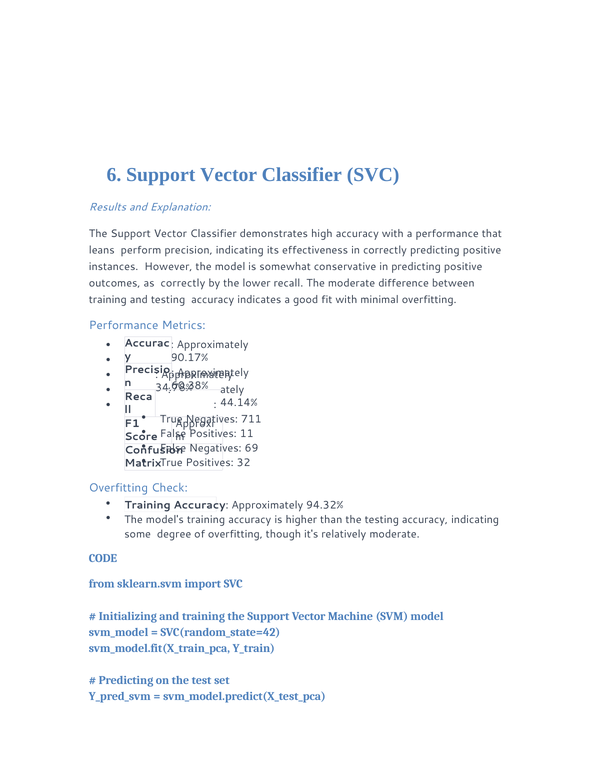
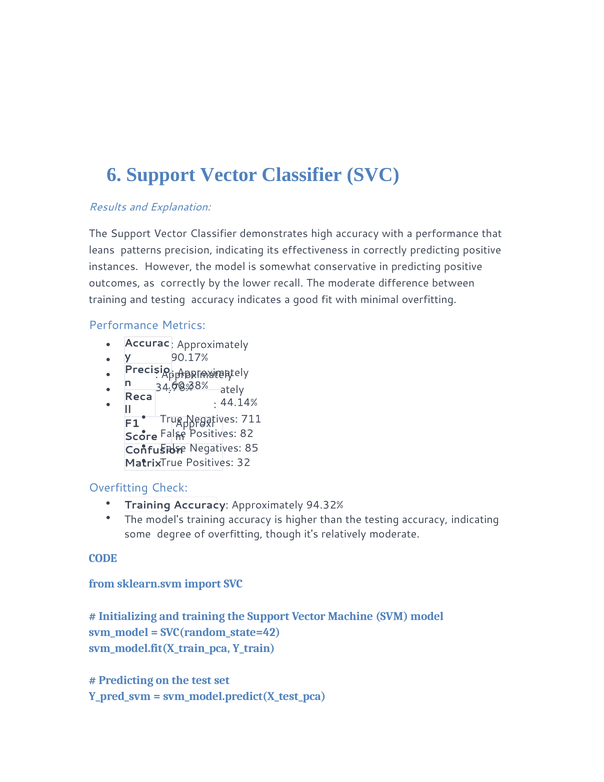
perform: perform -> patterns
11: 11 -> 82
69: 69 -> 85
